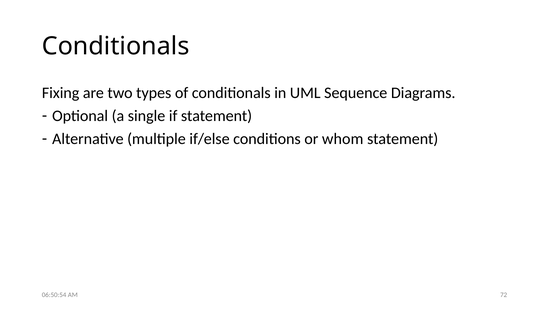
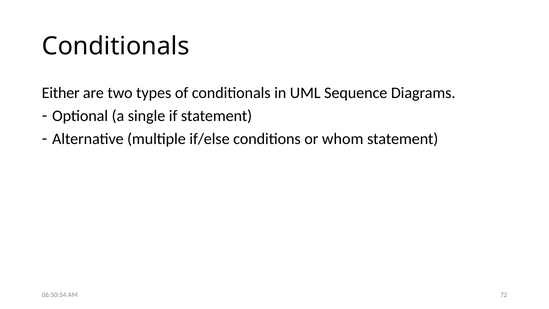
Fixing: Fixing -> Either
